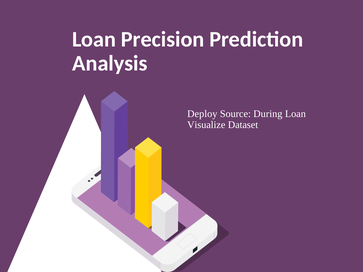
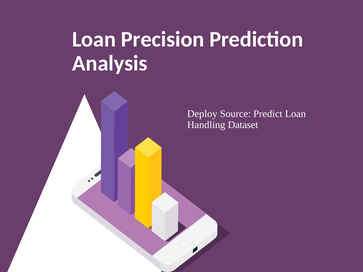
During: During -> Predict
Visualize: Visualize -> Handling
